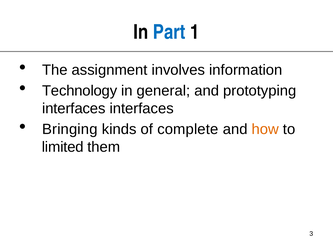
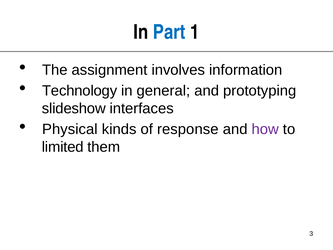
interfaces at (74, 108): interfaces -> slideshow
Bringing: Bringing -> Physical
complete: complete -> response
how colour: orange -> purple
